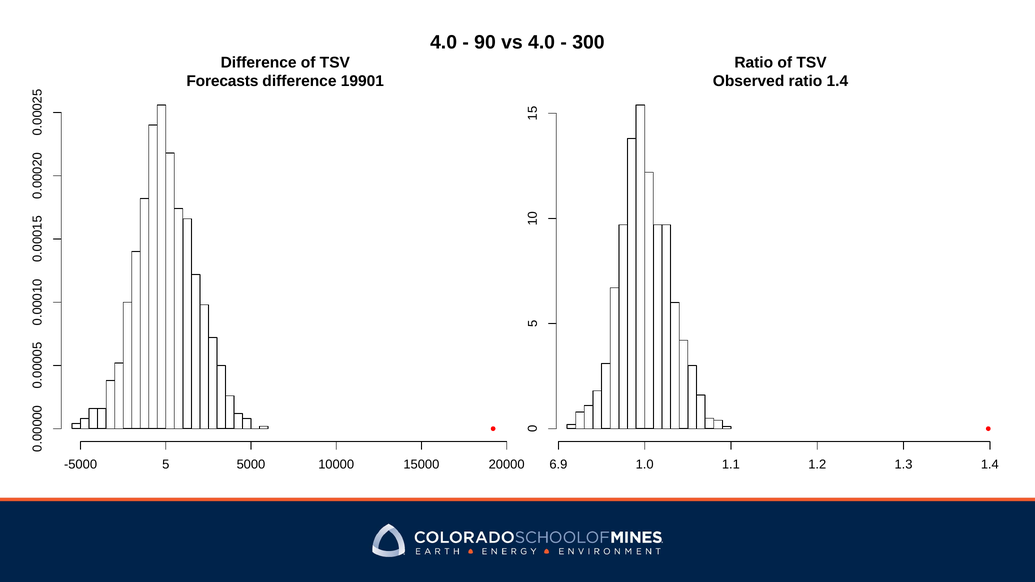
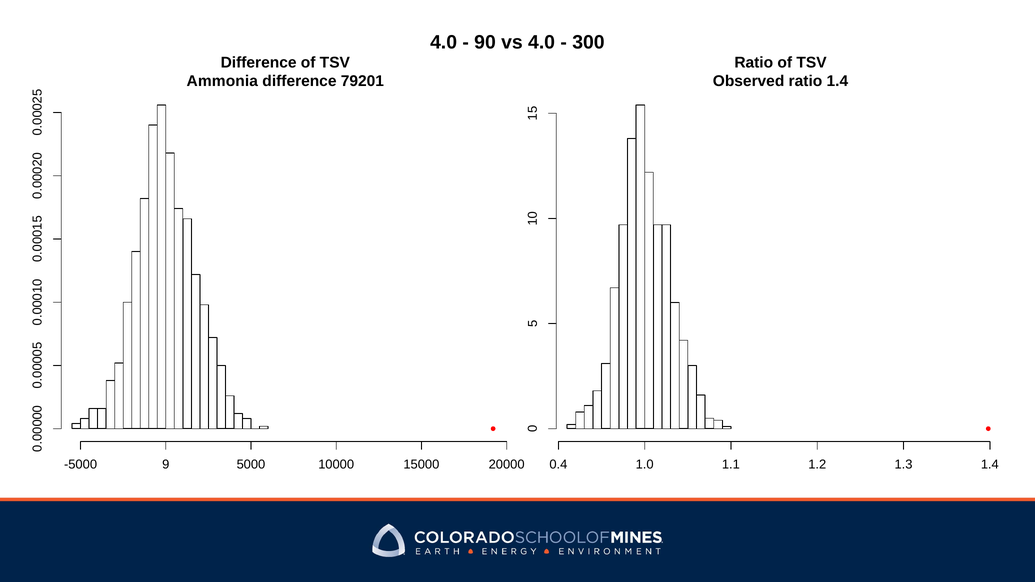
Forecasts: Forecasts -> Ammonia
19901: 19901 -> 79201
-5000 5: 5 -> 9
6.9: 6.9 -> 0.4
